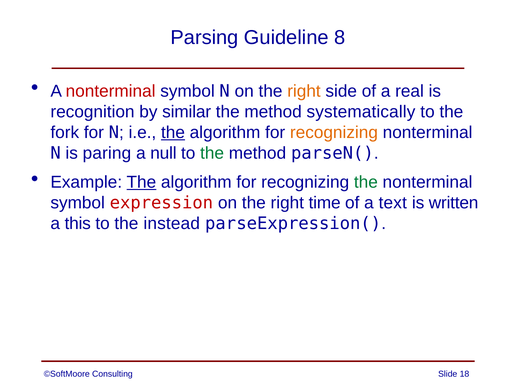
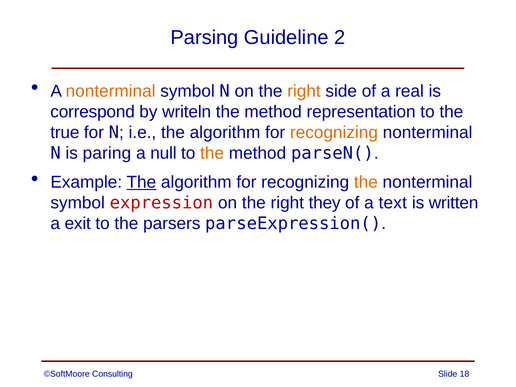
8: 8 -> 2
nonterminal at (111, 91) colour: red -> orange
recognition: recognition -> correspond
similar: similar -> writeln
systematically: systematically -> representation
fork: fork -> true
the at (173, 132) underline: present -> none
the at (212, 153) colour: green -> orange
the at (366, 182) colour: green -> orange
time: time -> they
this: this -> exit
instead: instead -> parsers
